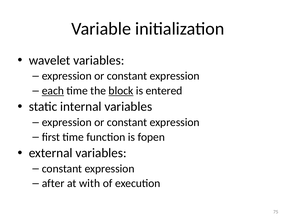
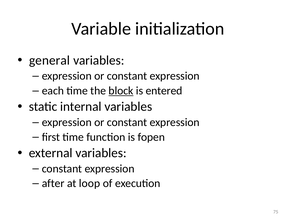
wavelet: wavelet -> general
each underline: present -> none
with: with -> loop
